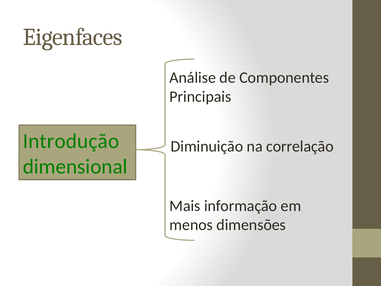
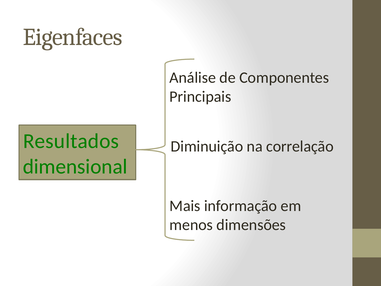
Introdução: Introdução -> Resultados
